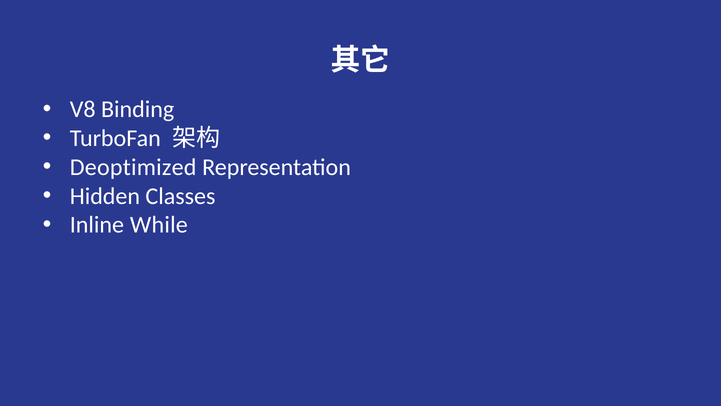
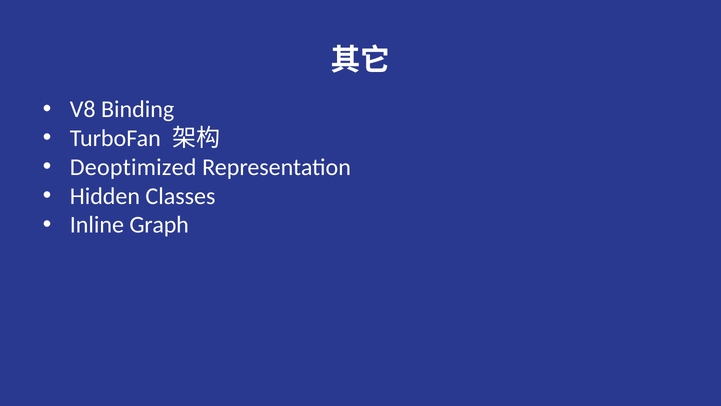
While: While -> Graph
